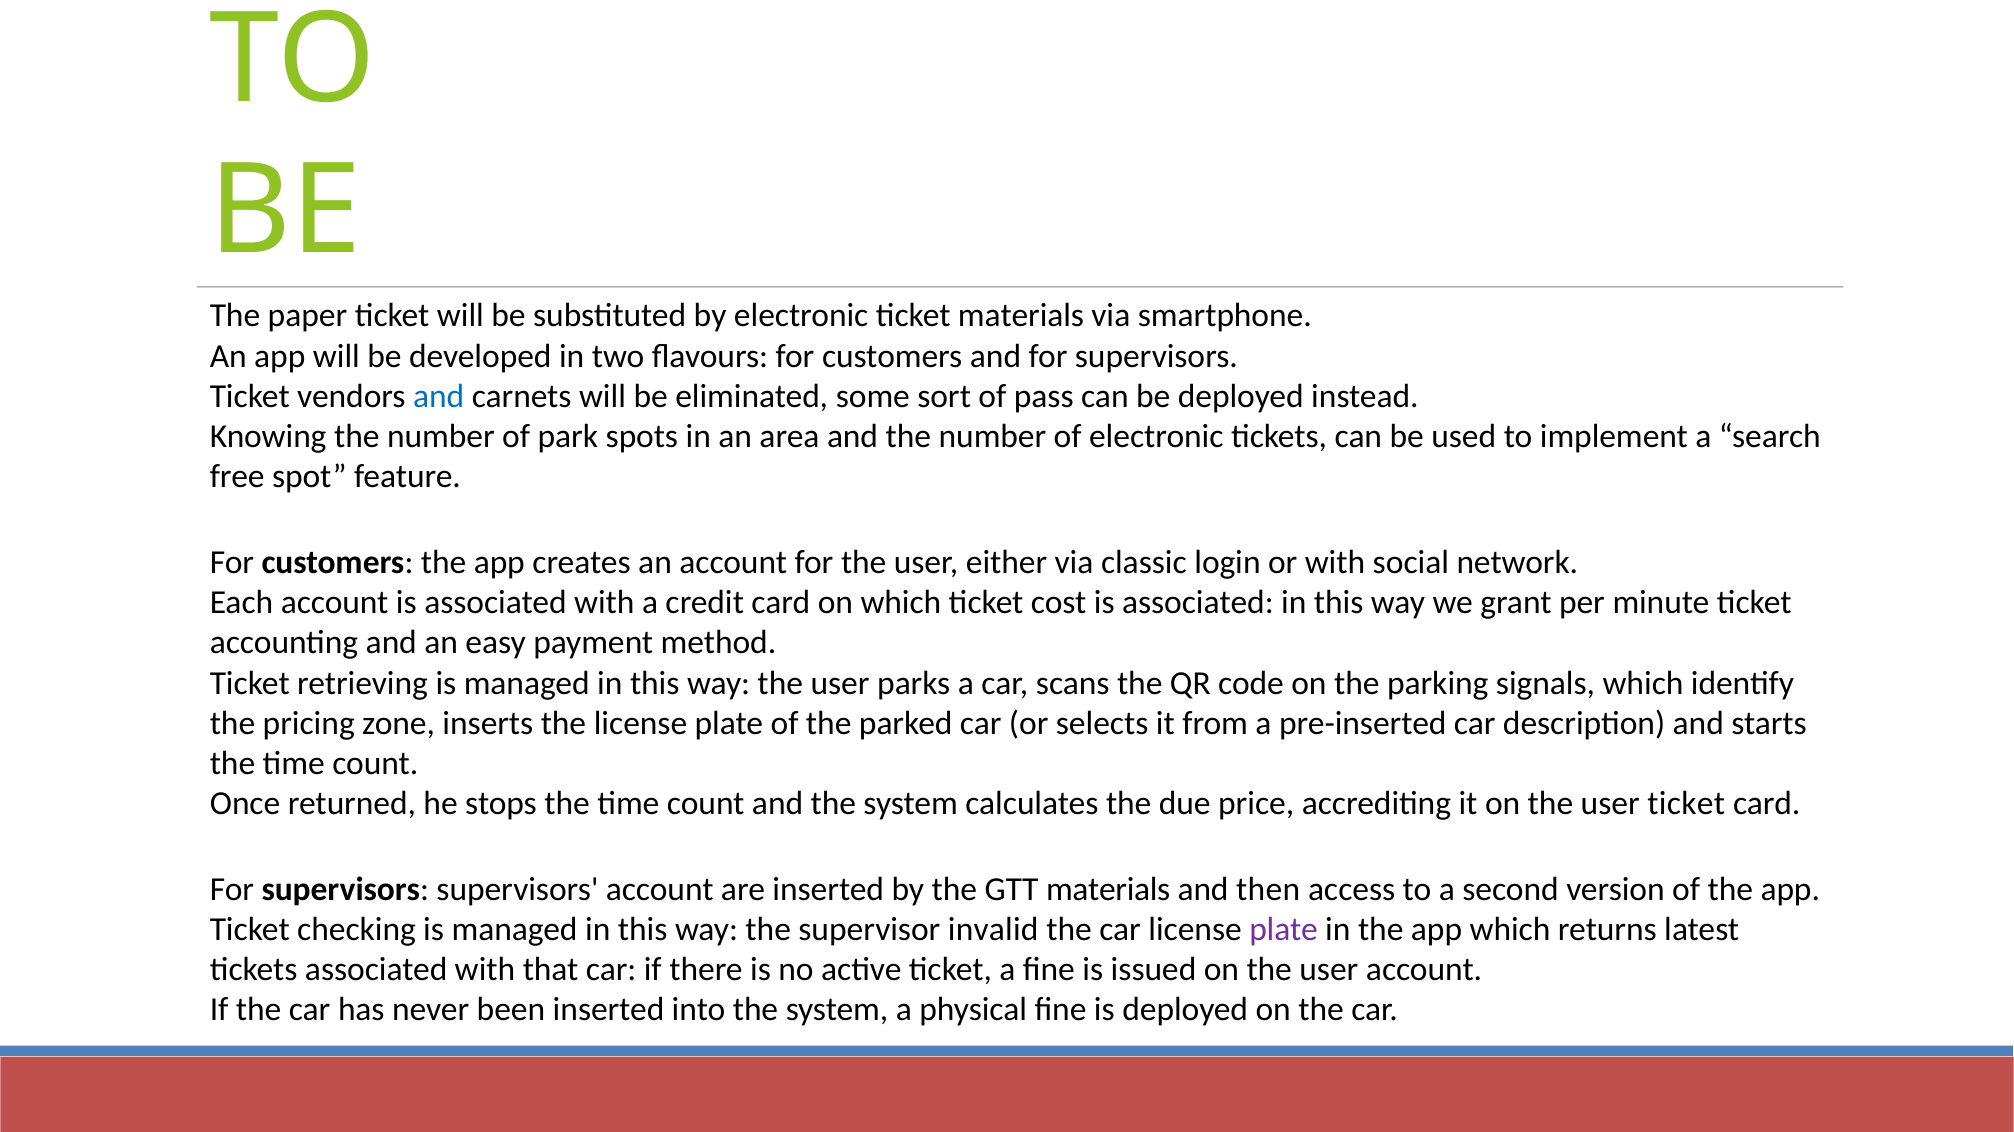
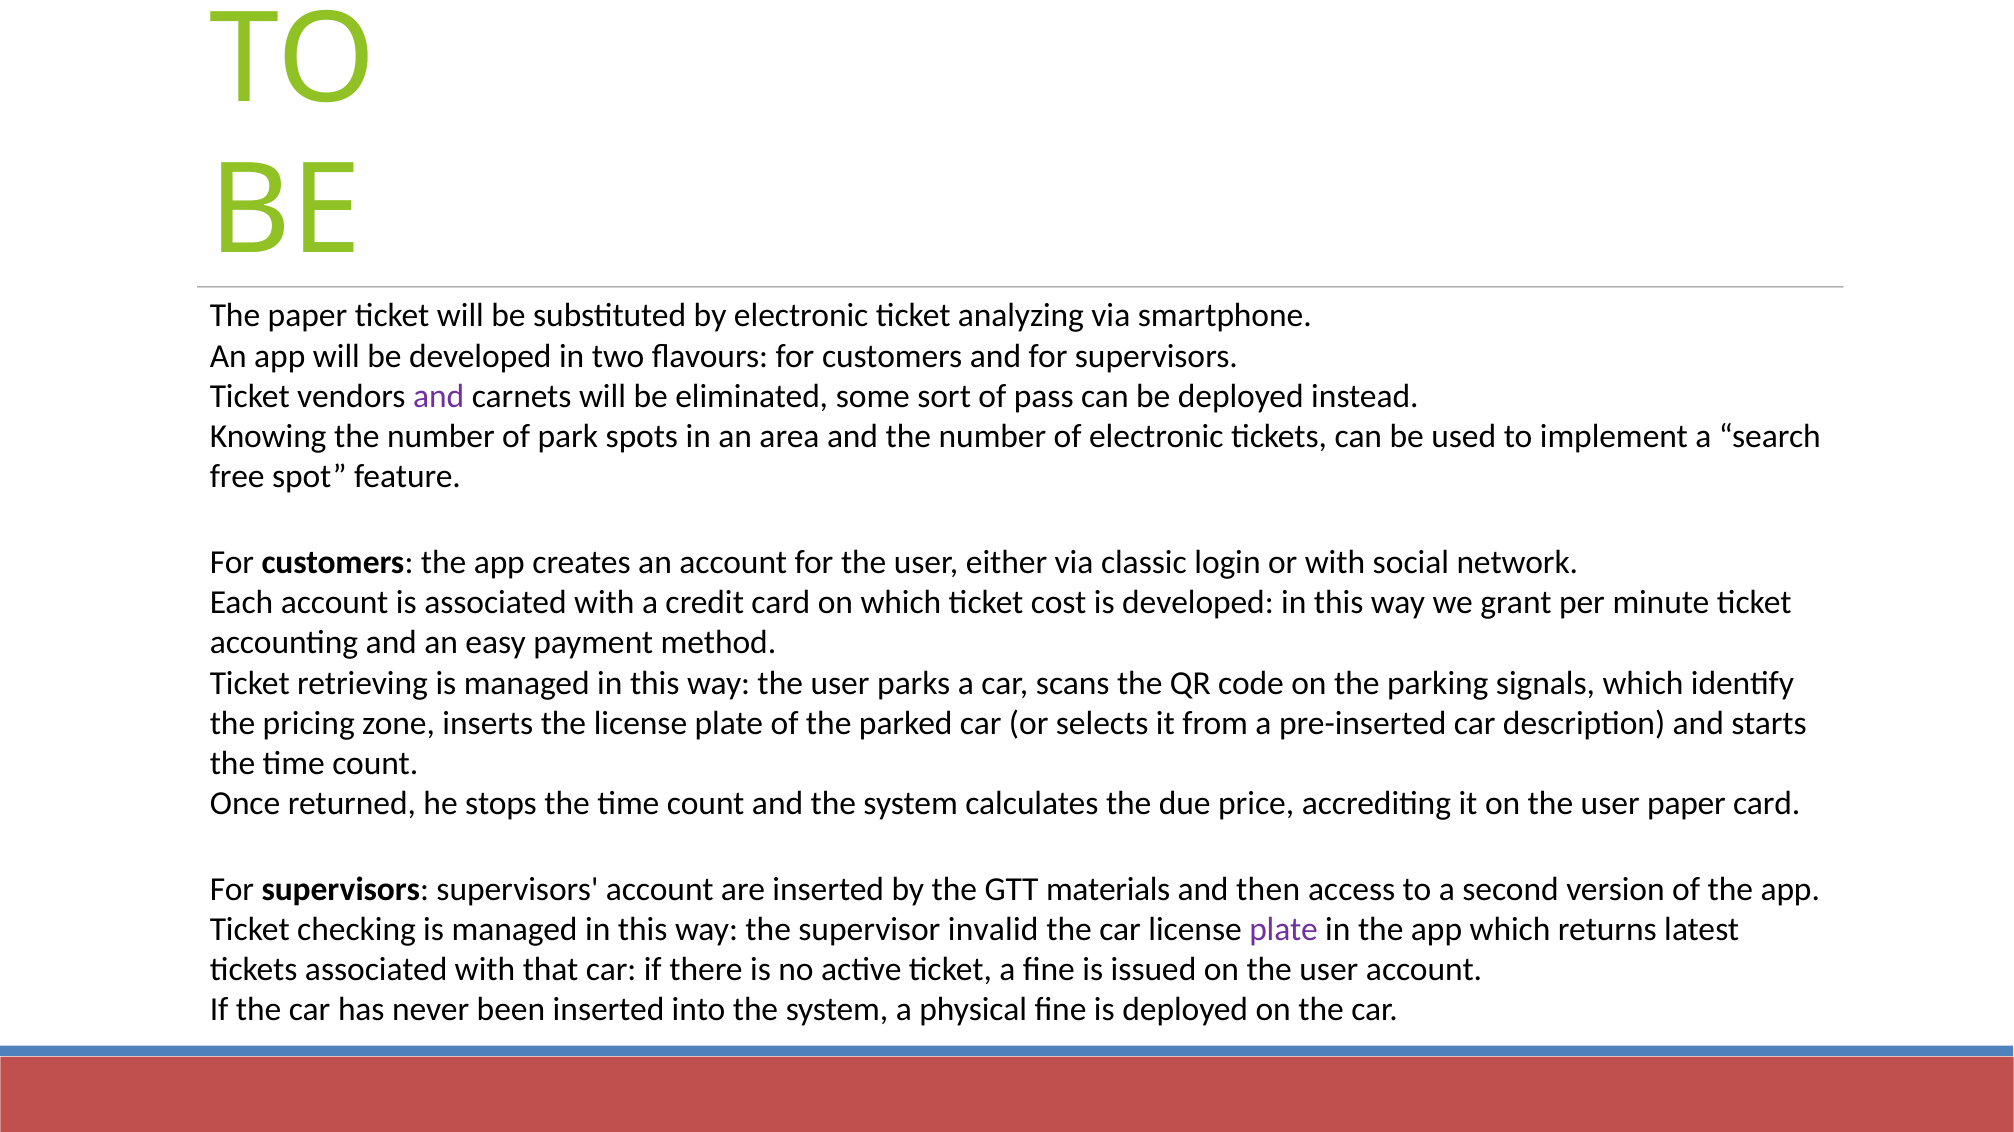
ticket materials: materials -> analyzing
and at (439, 397) colour: blue -> purple
cost is associated: associated -> developed
user ticket: ticket -> paper
